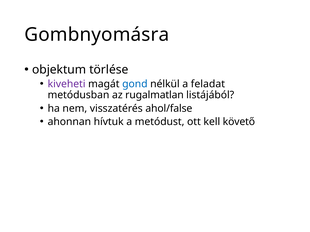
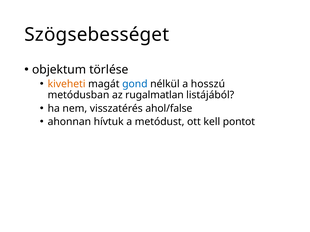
Gombnyomásra: Gombnyomásra -> Szögsebességet
kiveheti colour: purple -> orange
feladat: feladat -> hosszú
követő: követő -> pontot
